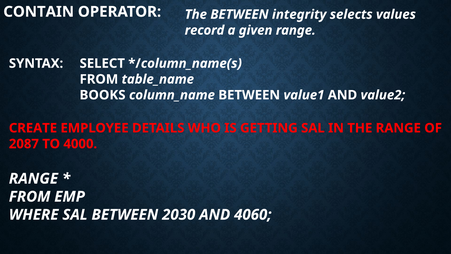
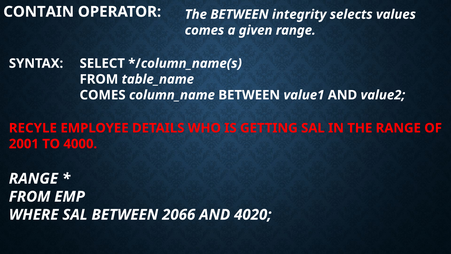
record at (205, 30): record -> comes
BOOKS at (103, 95): BOOKS -> COMES
CREATE: CREATE -> RECYLE
2087: 2087 -> 2001
2030: 2030 -> 2066
4060: 4060 -> 4020
